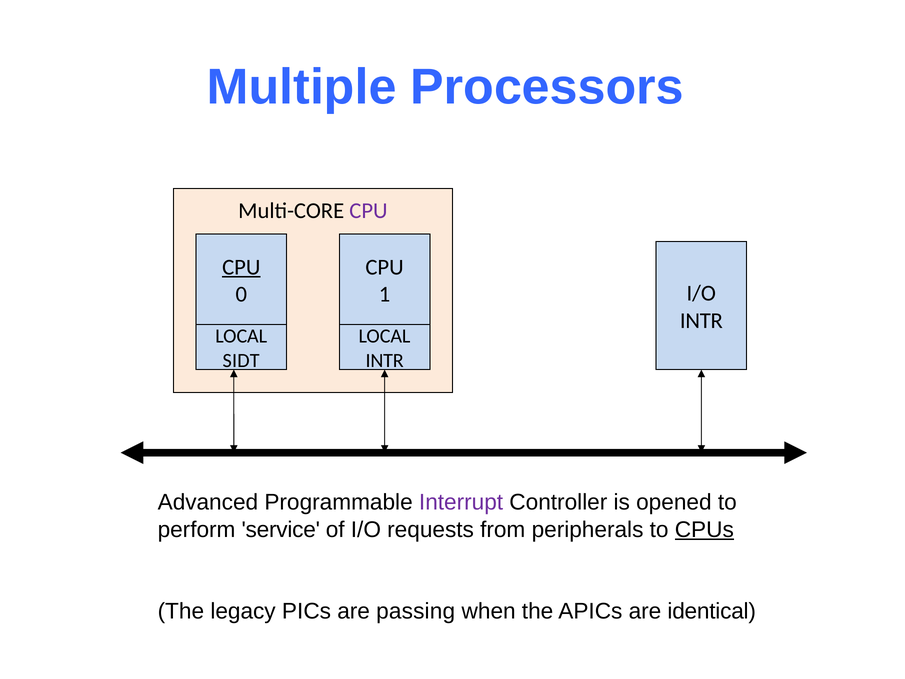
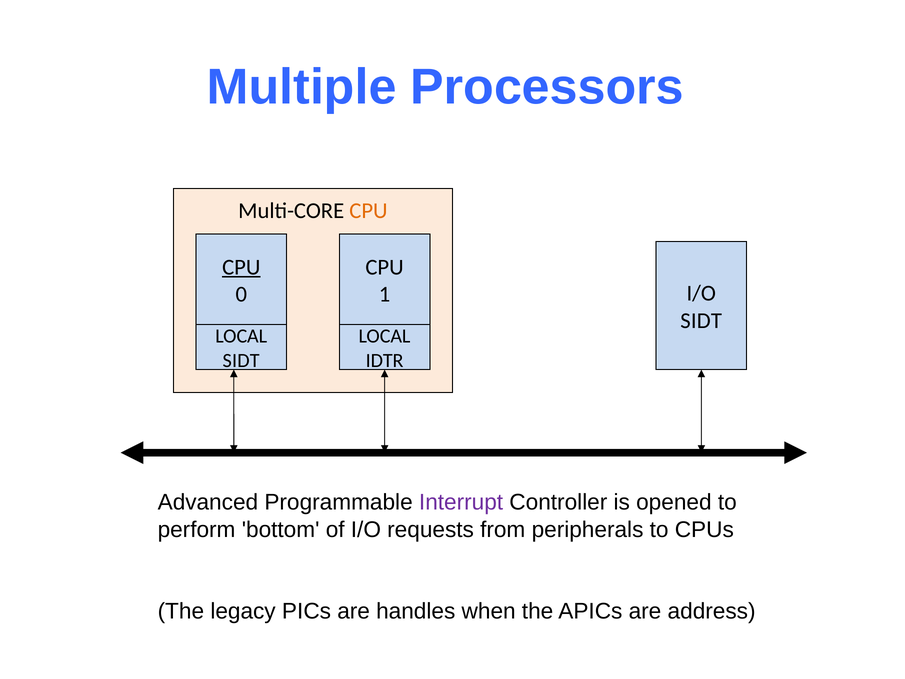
CPU at (368, 210) colour: purple -> orange
INTR at (701, 321): INTR -> SIDT
INTR at (385, 360): INTR -> IDTR
service: service -> bottom
CPUs underline: present -> none
passing: passing -> handles
identical: identical -> address
